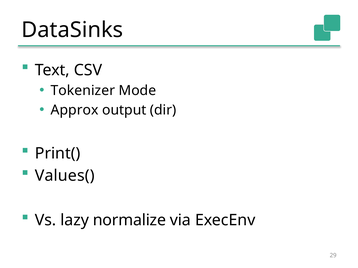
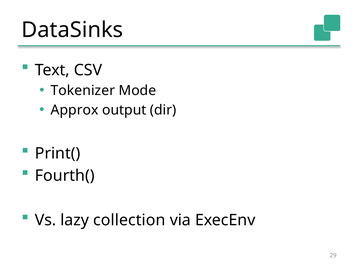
Values(: Values( -> Fourth(
normalize: normalize -> collection
